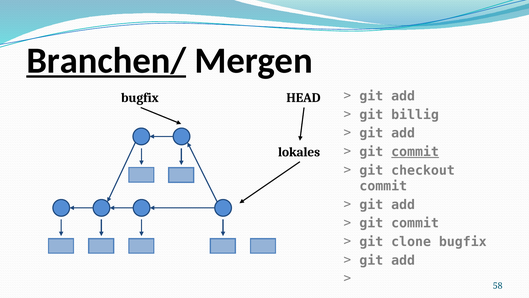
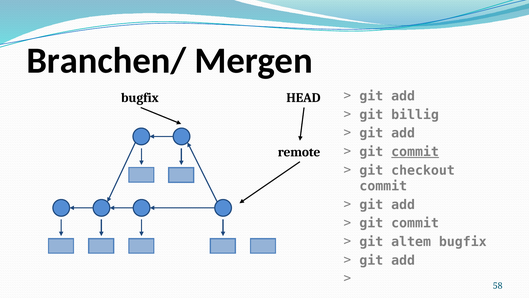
Branchen/ underline: present -> none
lokales: lokales -> remote
clone: clone -> altem
